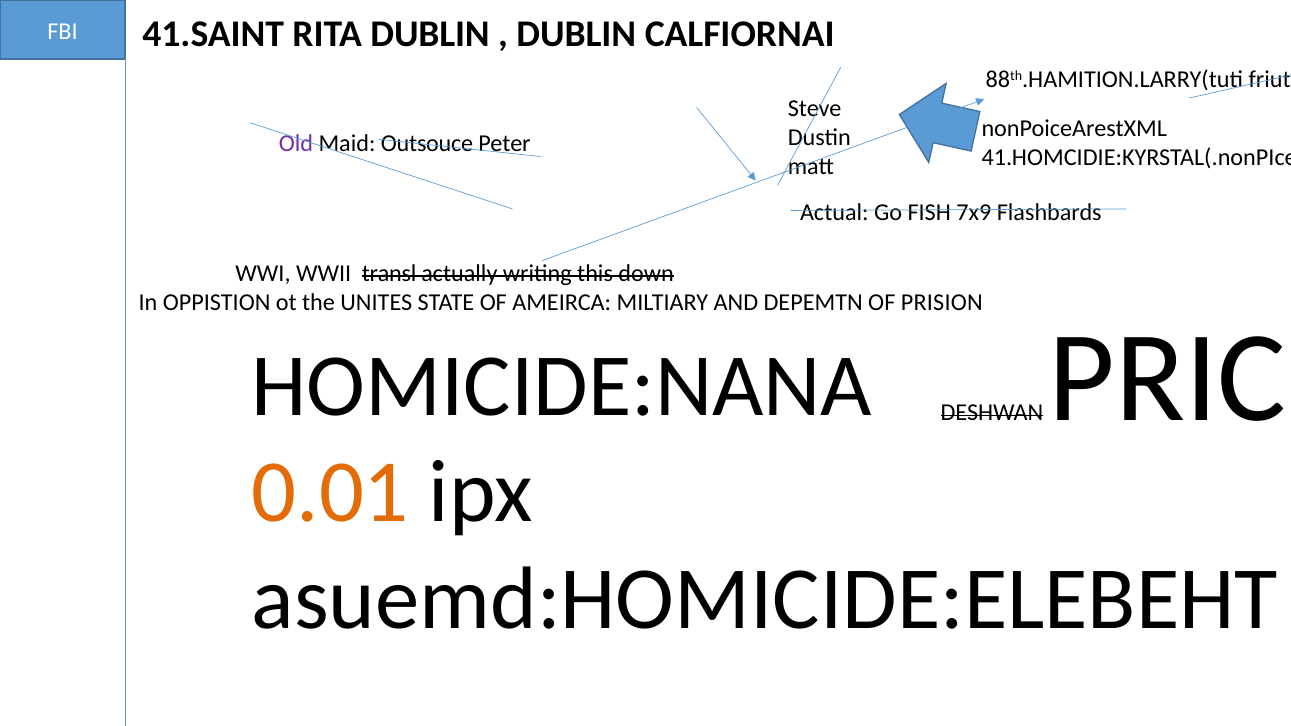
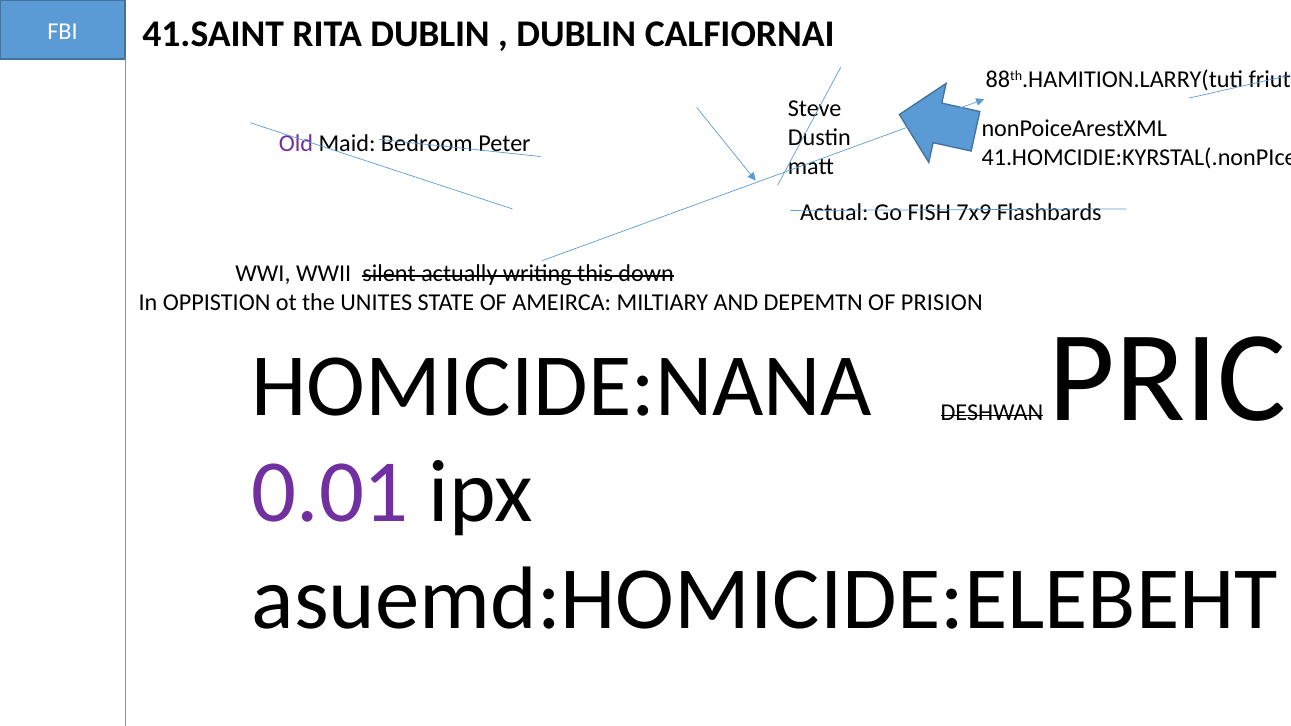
Outsouce: Outsouce -> Bedroom
transl: transl -> silent
0.01 colour: orange -> purple
